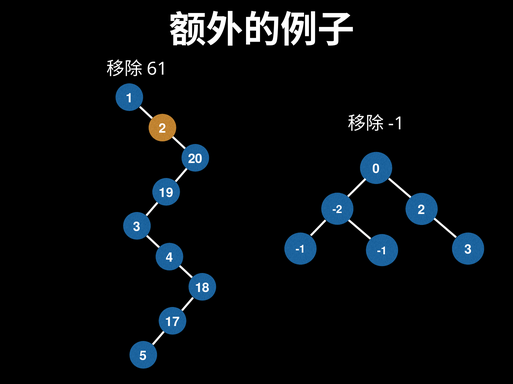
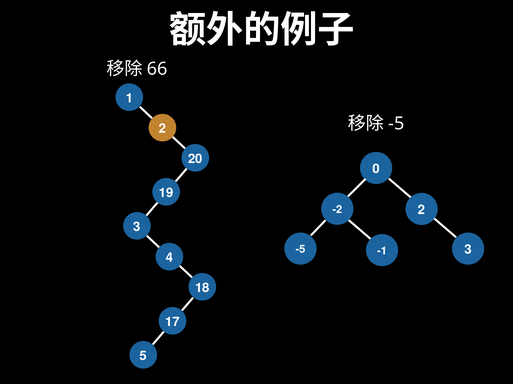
61: 61 -> 66
-1 at (396, 124): -1 -> -5
-1 at (300, 250): -1 -> -5
